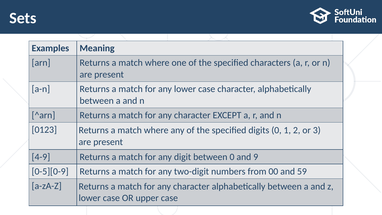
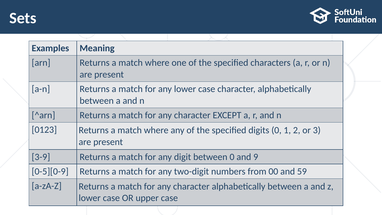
4-9: 4-9 -> 3-9
